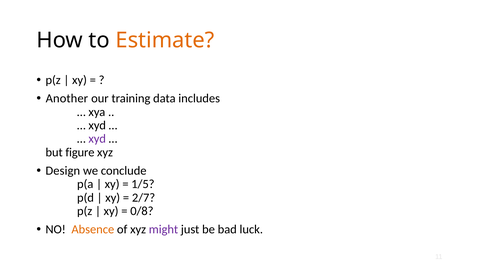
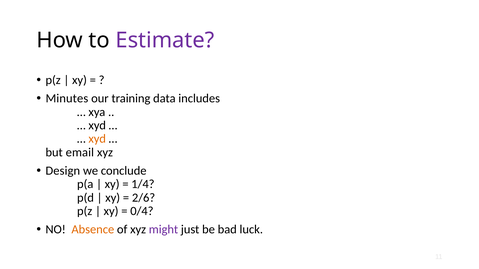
Estimate colour: orange -> purple
Another: Another -> Minutes
xyd at (97, 139) colour: purple -> orange
figure: figure -> email
1/5: 1/5 -> 1/4
2/7: 2/7 -> 2/6
0/8: 0/8 -> 0/4
